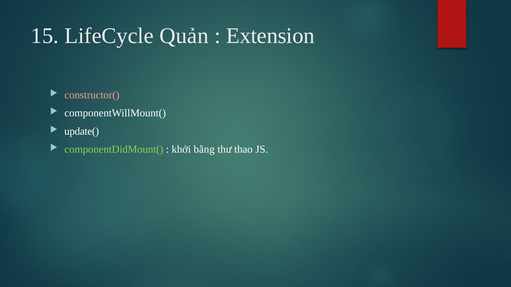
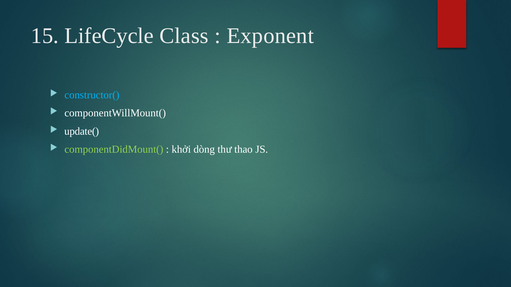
Quản: Quản -> Class
Extension: Extension -> Exponent
constructor( colour: pink -> light blue
bằng: bằng -> dòng
